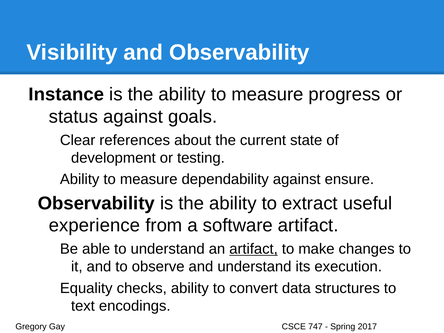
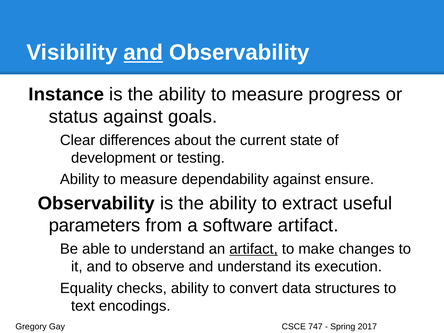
and at (143, 53) underline: none -> present
references: references -> differences
experience: experience -> parameters
